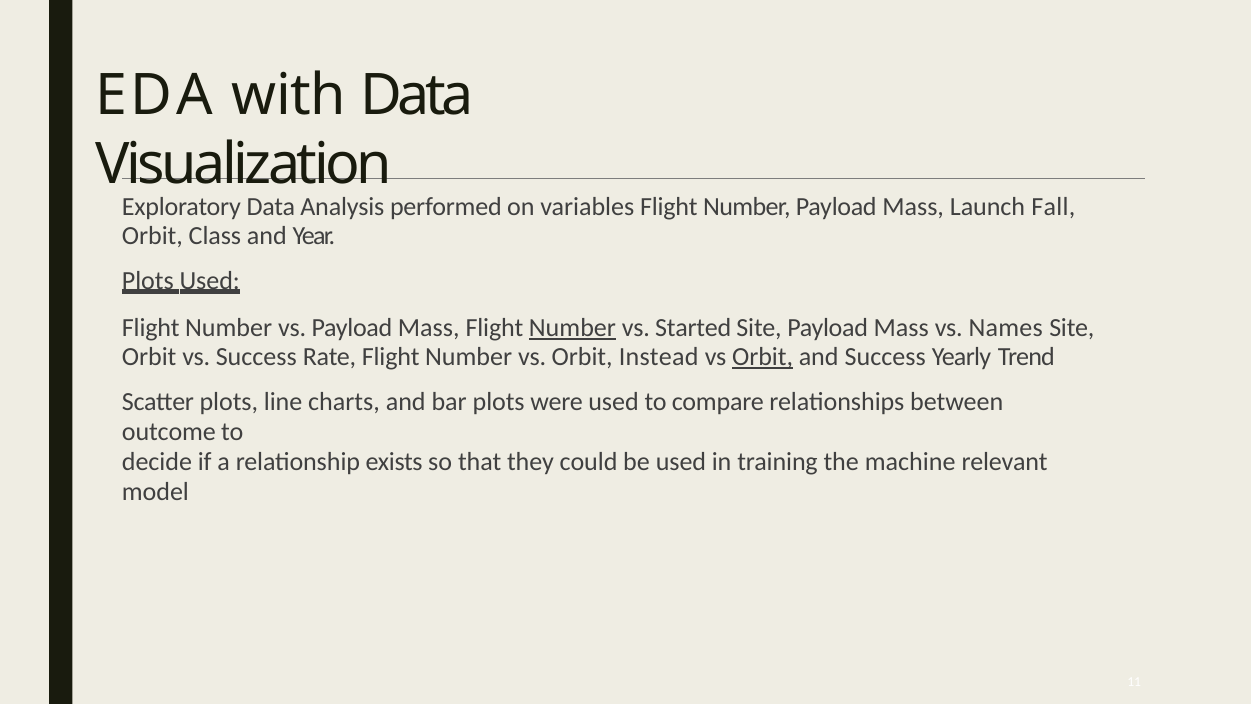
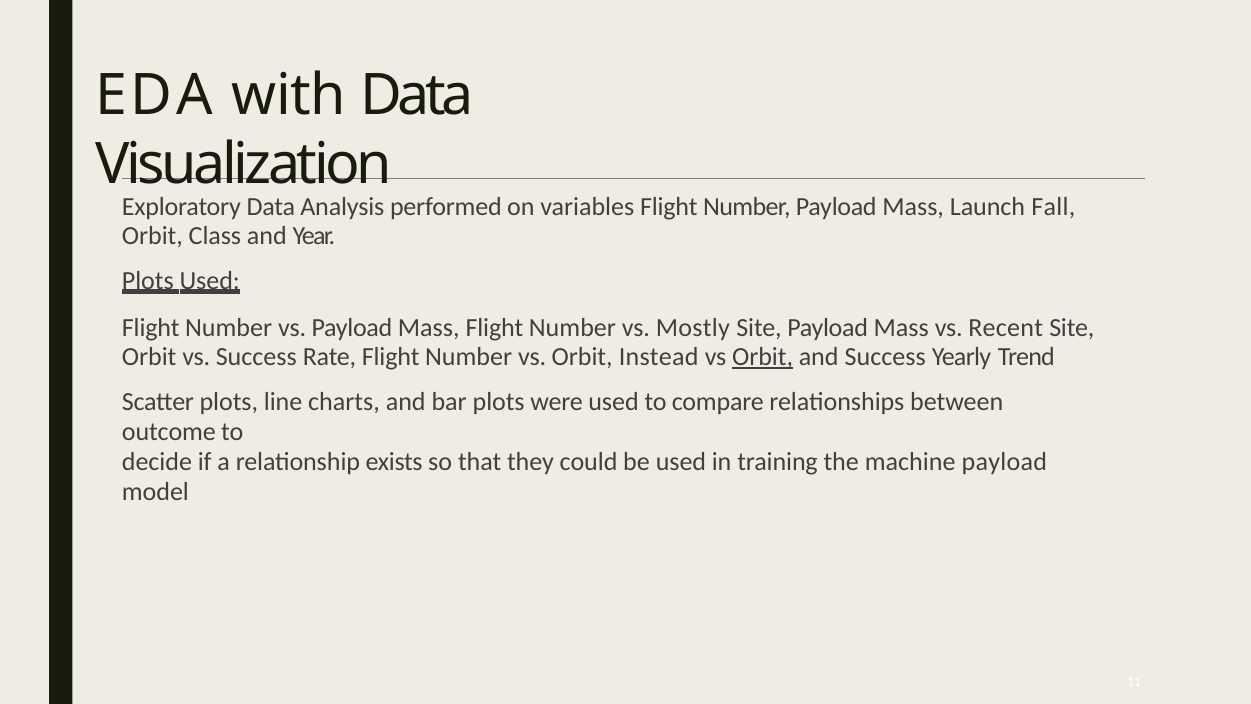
Number at (572, 328) underline: present -> none
Started: Started -> Mostly
Names: Names -> Recent
machine relevant: relevant -> payload
